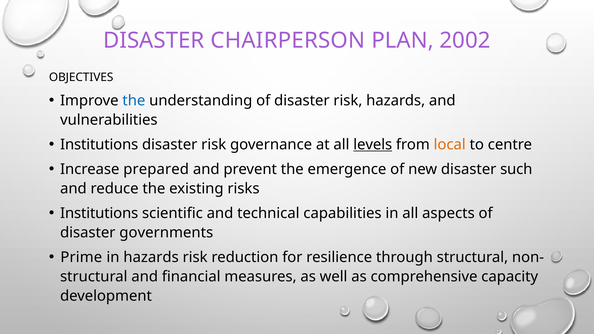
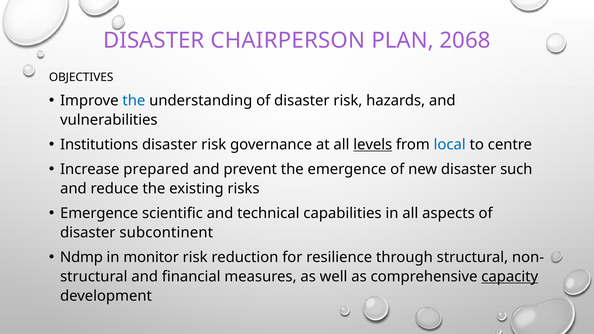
2002: 2002 -> 2068
local colour: orange -> blue
Institutions at (99, 213): Institutions -> Emergence
governments: governments -> subcontinent
Prime: Prime -> Ndmp
in hazards: hazards -> monitor
capacity underline: none -> present
